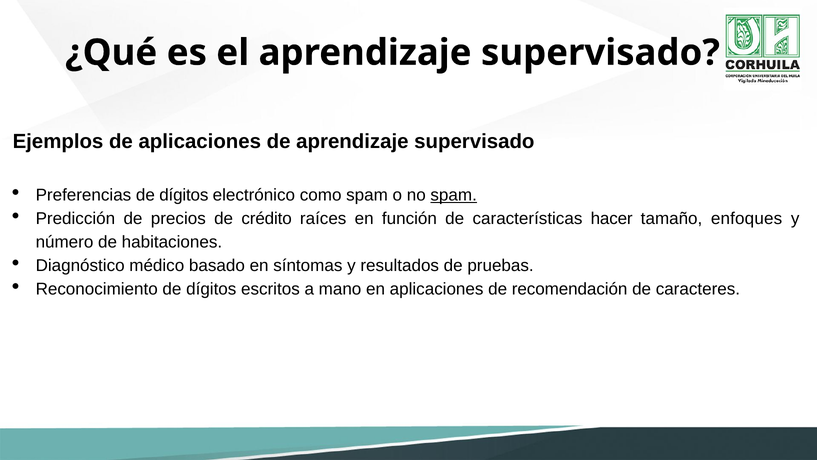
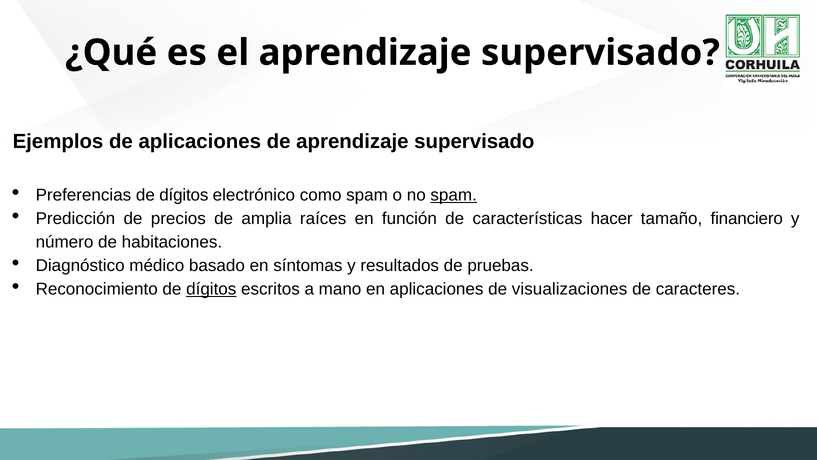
crédito: crédito -> amplia
enfoques: enfoques -> financiero
dígitos at (211, 289) underline: none -> present
recomendación: recomendación -> visualizaciones
